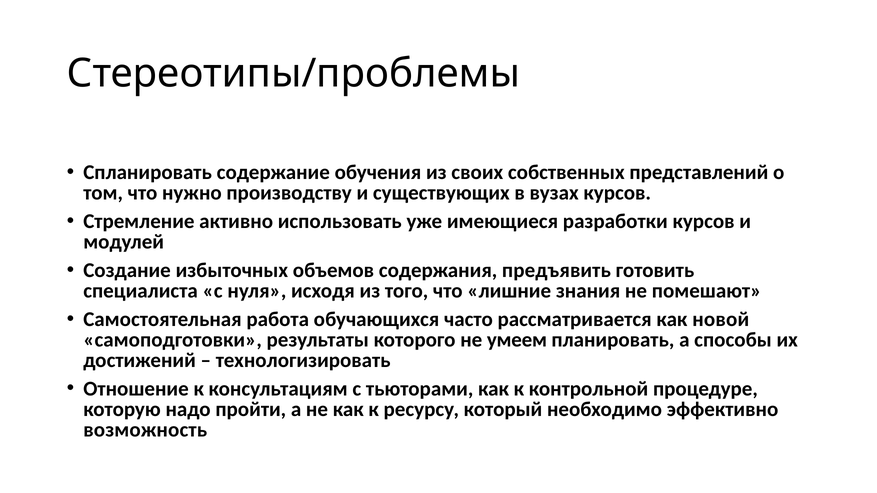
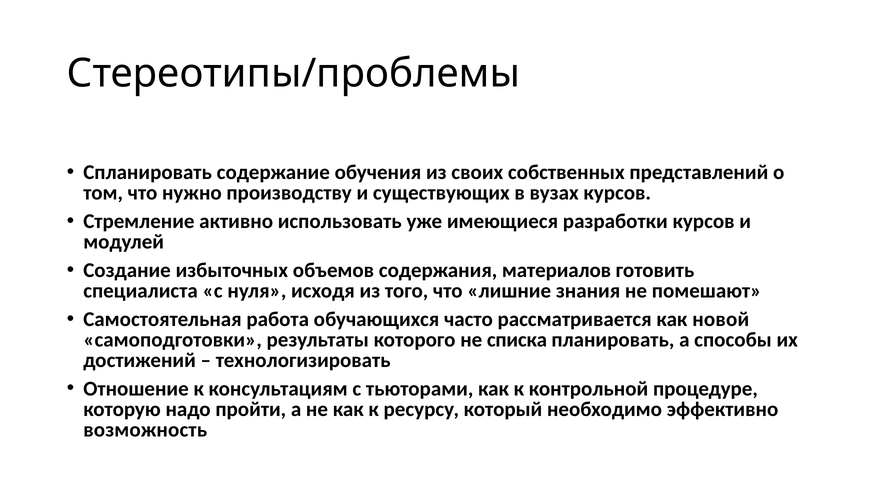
предъявить: предъявить -> материалов
умеем: умеем -> списка
